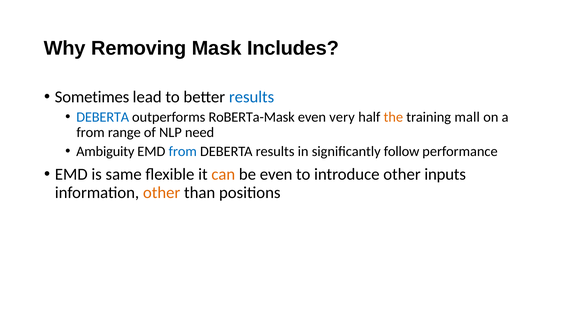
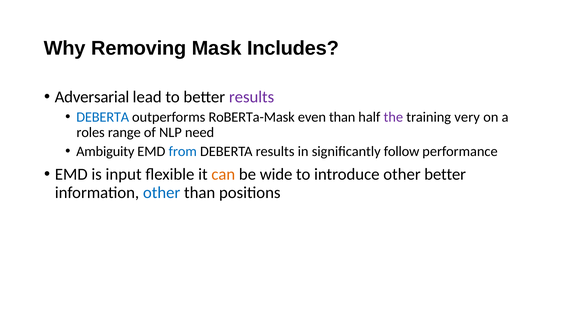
Sometimes: Sometimes -> Adversarial
results at (252, 97) colour: blue -> purple
even very: very -> than
the colour: orange -> purple
mall: mall -> very
from at (91, 133): from -> roles
same: same -> input
be even: even -> wide
other inputs: inputs -> better
other at (162, 192) colour: orange -> blue
